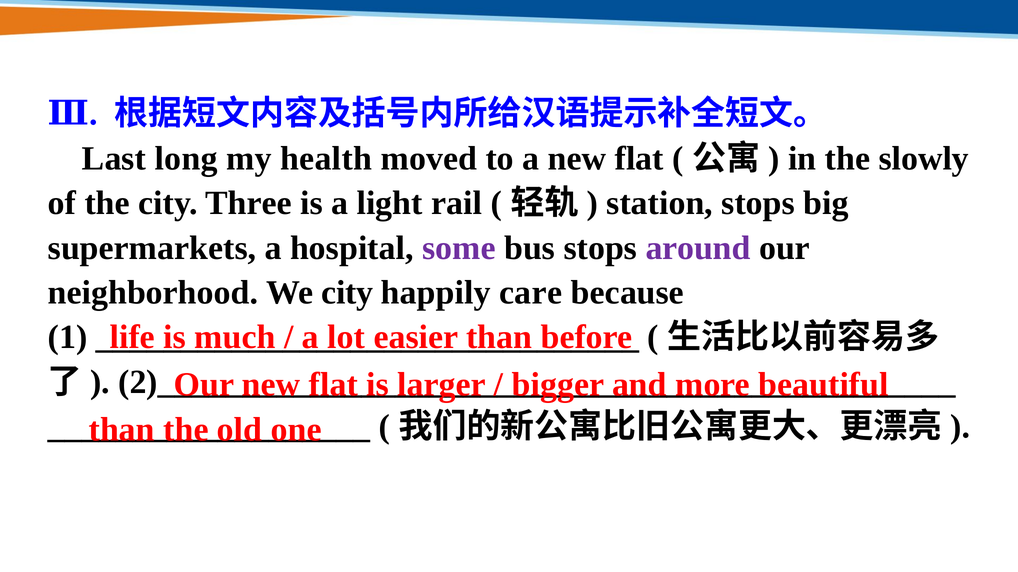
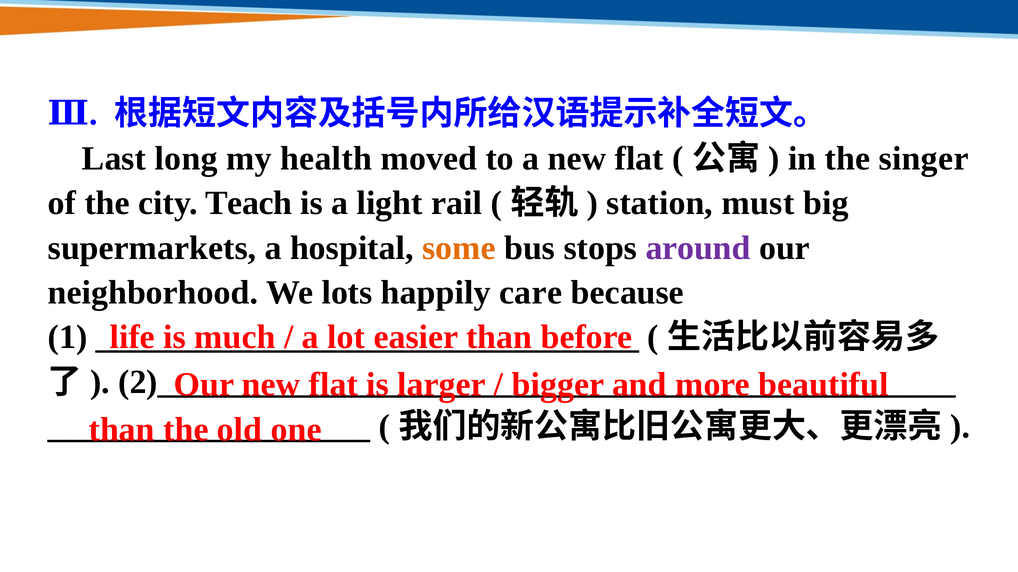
slowly: slowly -> singer
Three: Three -> Teach
station stops: stops -> must
some colour: purple -> orange
We city: city -> lots
